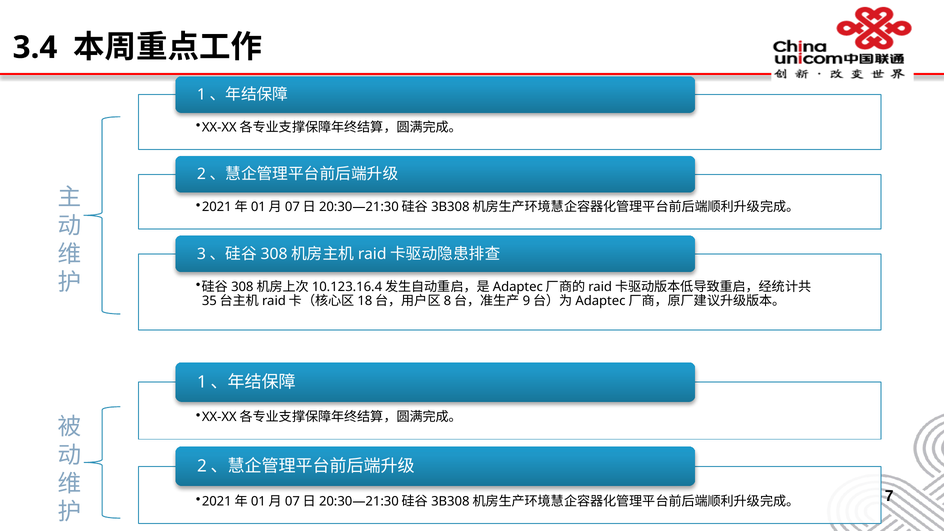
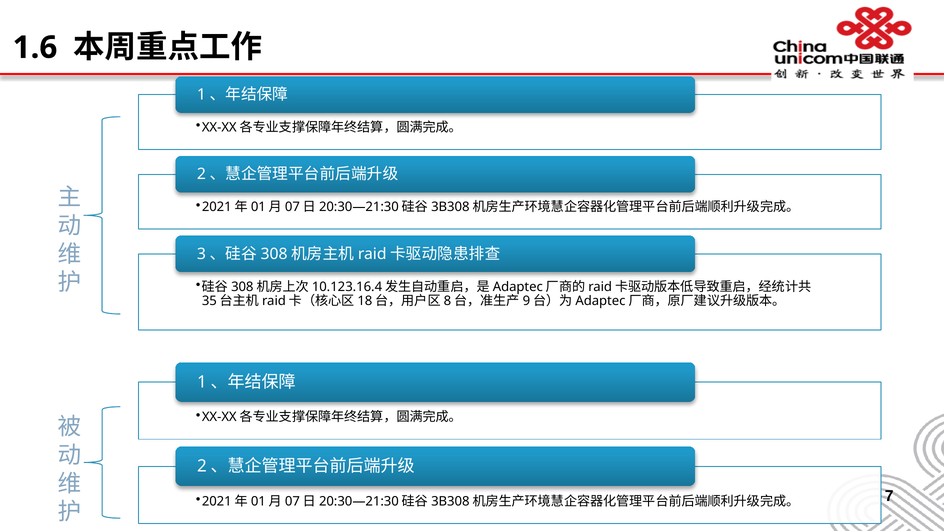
3.4: 3.4 -> 1.6
